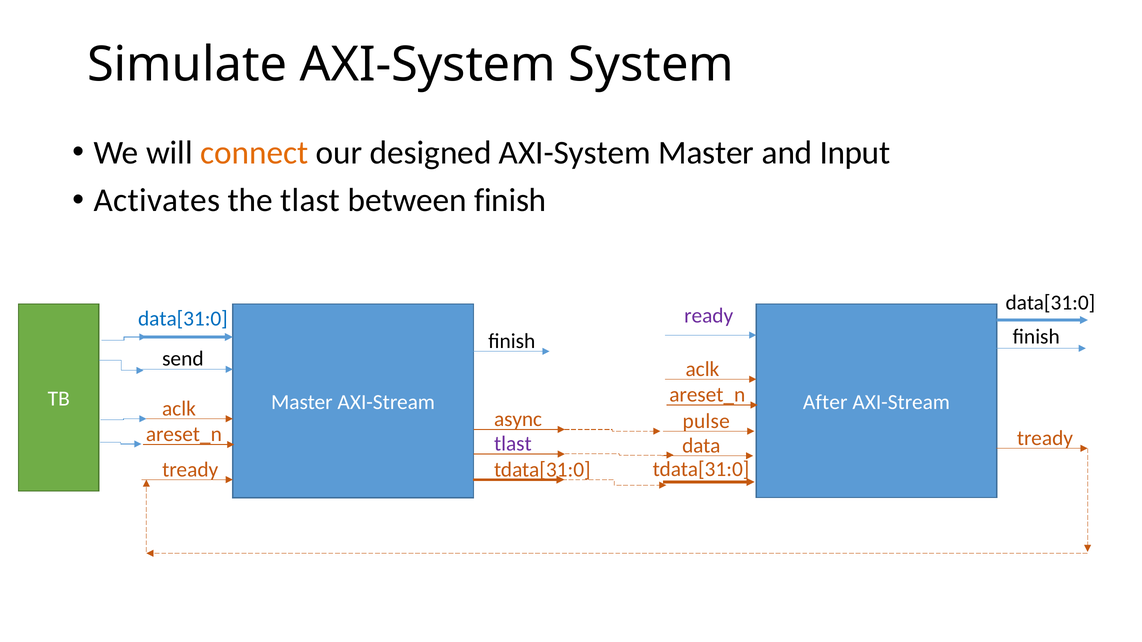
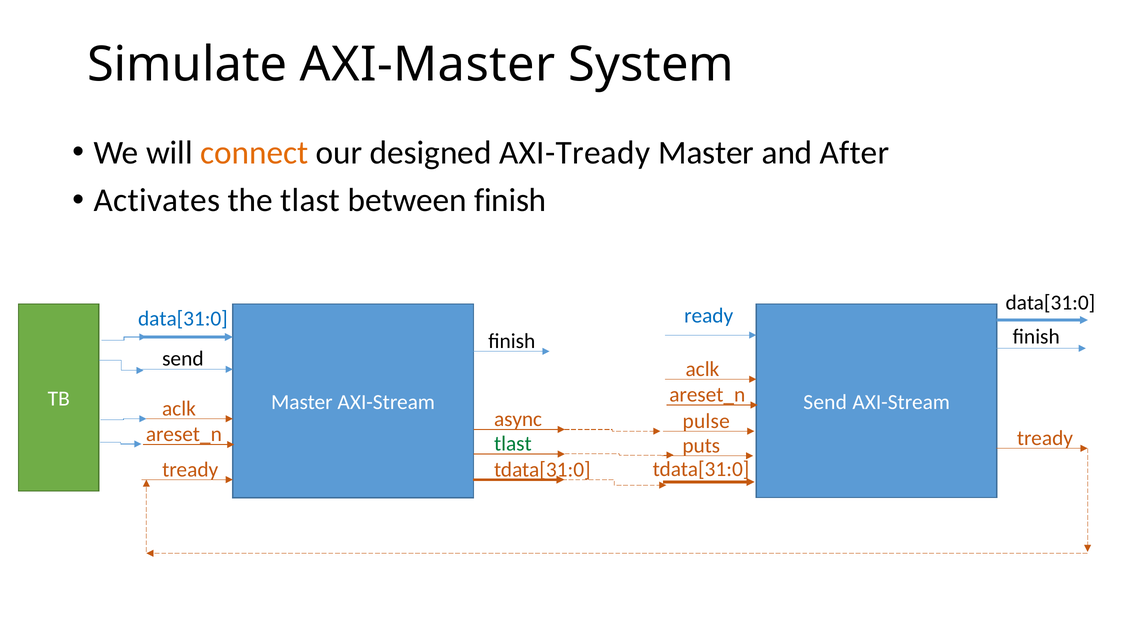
Simulate AXI-System: AXI-System -> AXI-Master
designed AXI-System: AXI-System -> AXI-Tready
Input: Input -> After
ready colour: purple -> blue
After at (825, 402): After -> Send
tlast at (513, 444) colour: purple -> green
data: data -> puts
